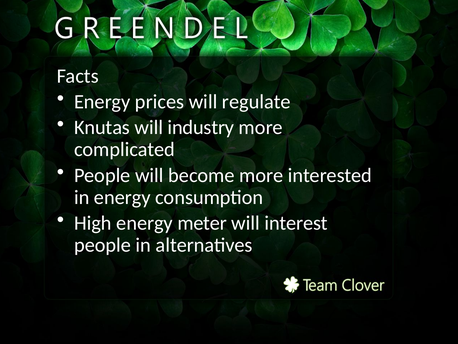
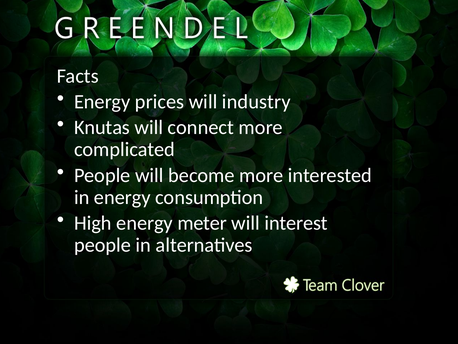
regulate: regulate -> industry
industry: industry -> connect
